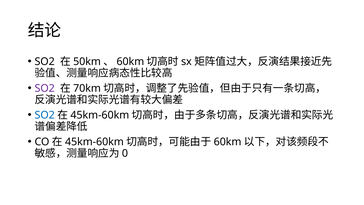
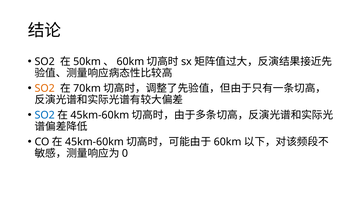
SO2 at (45, 88) colour: purple -> orange
